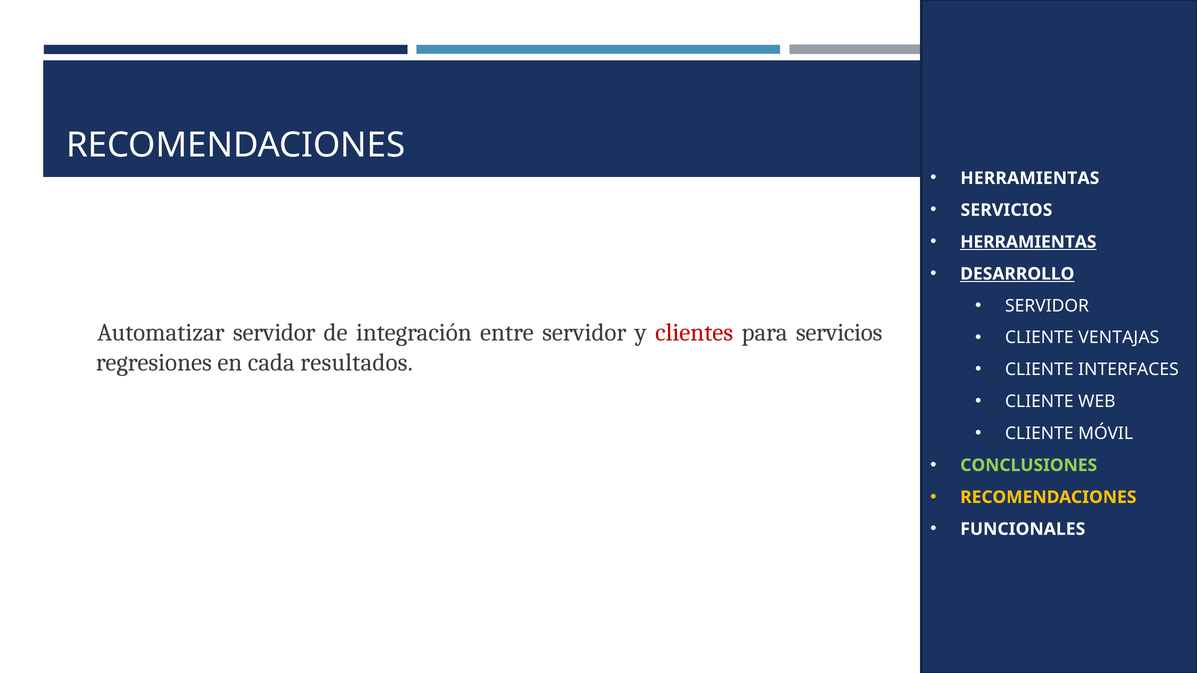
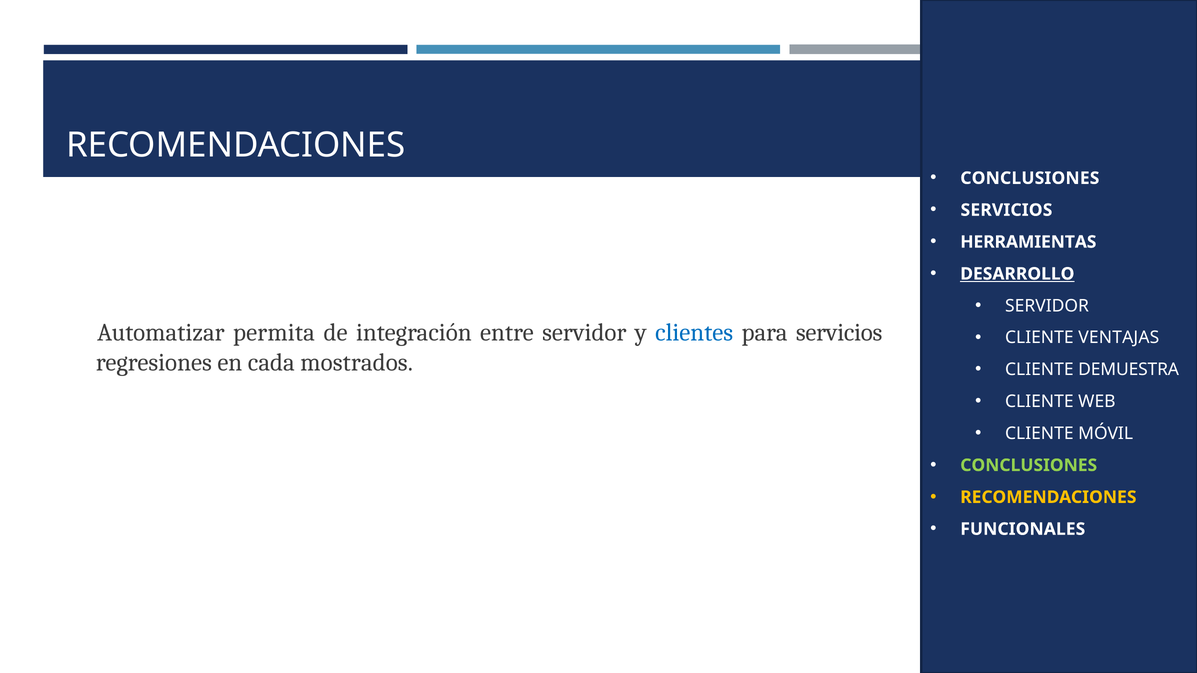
HERRAMIENTAS at (1030, 178): HERRAMIENTAS -> CONCLUSIONES
HERRAMIENTAS at (1028, 242) underline: present -> none
servidor at (274, 333): servidor -> permita
clientes colour: red -> blue
resultados: resultados -> mostrados
INTERFACES: INTERFACES -> DEMUESTRA
